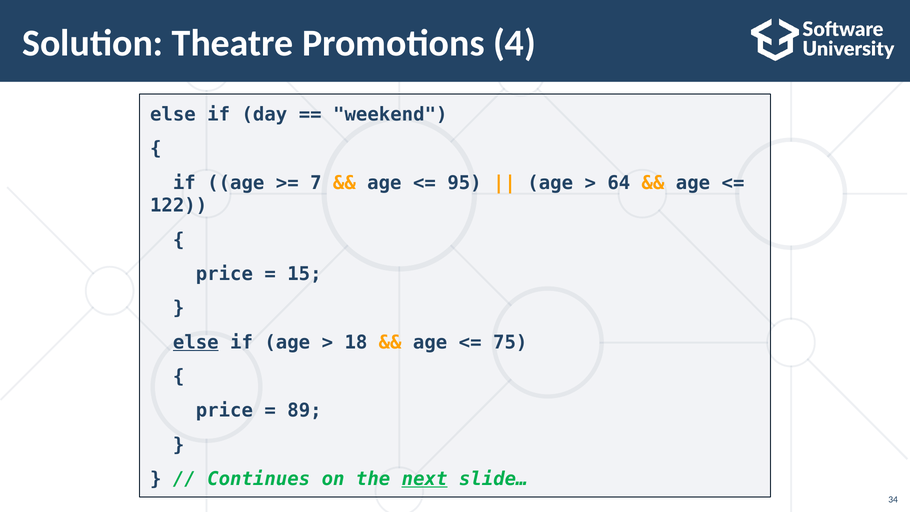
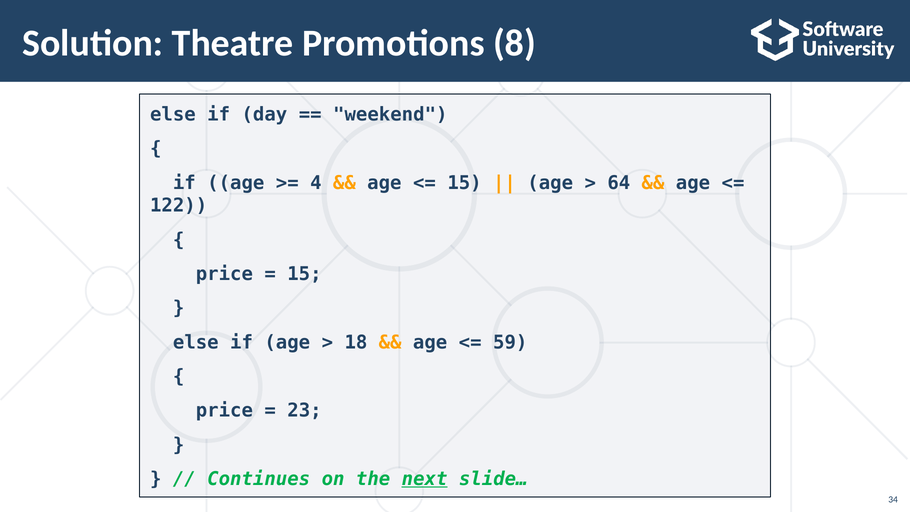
4: 4 -> 8
7: 7 -> 4
95 at (465, 183): 95 -> 15
else at (196, 342) underline: present -> none
75: 75 -> 59
89: 89 -> 23
